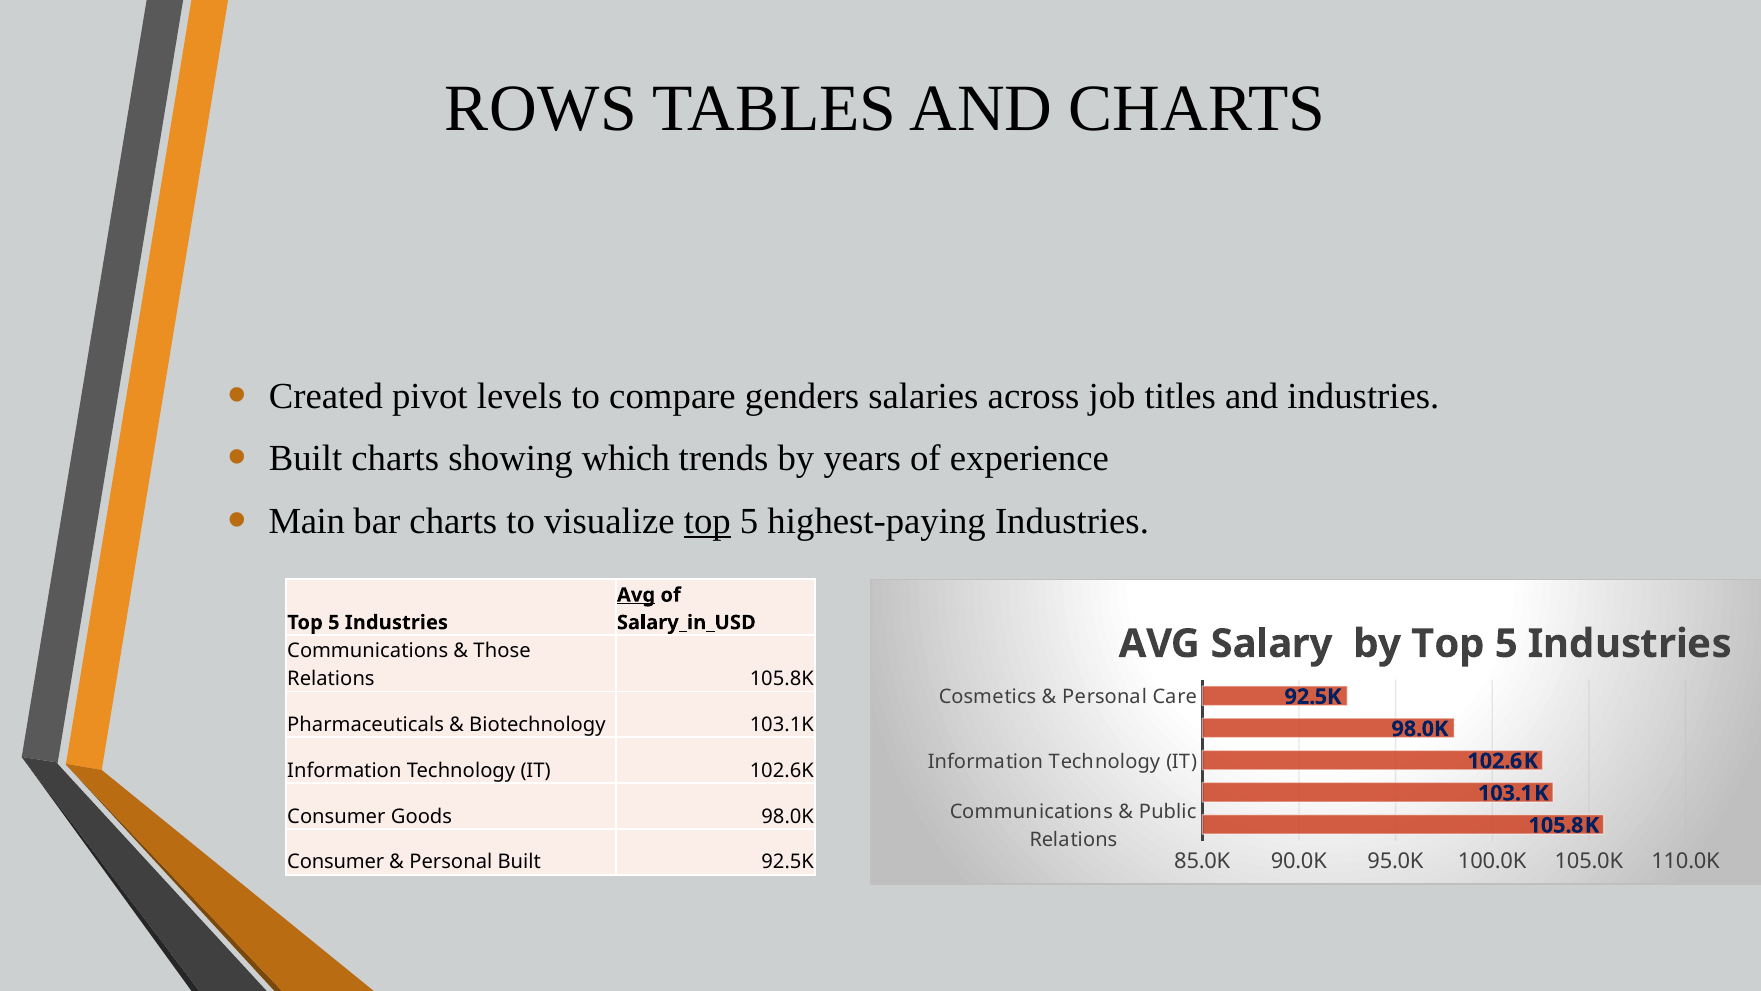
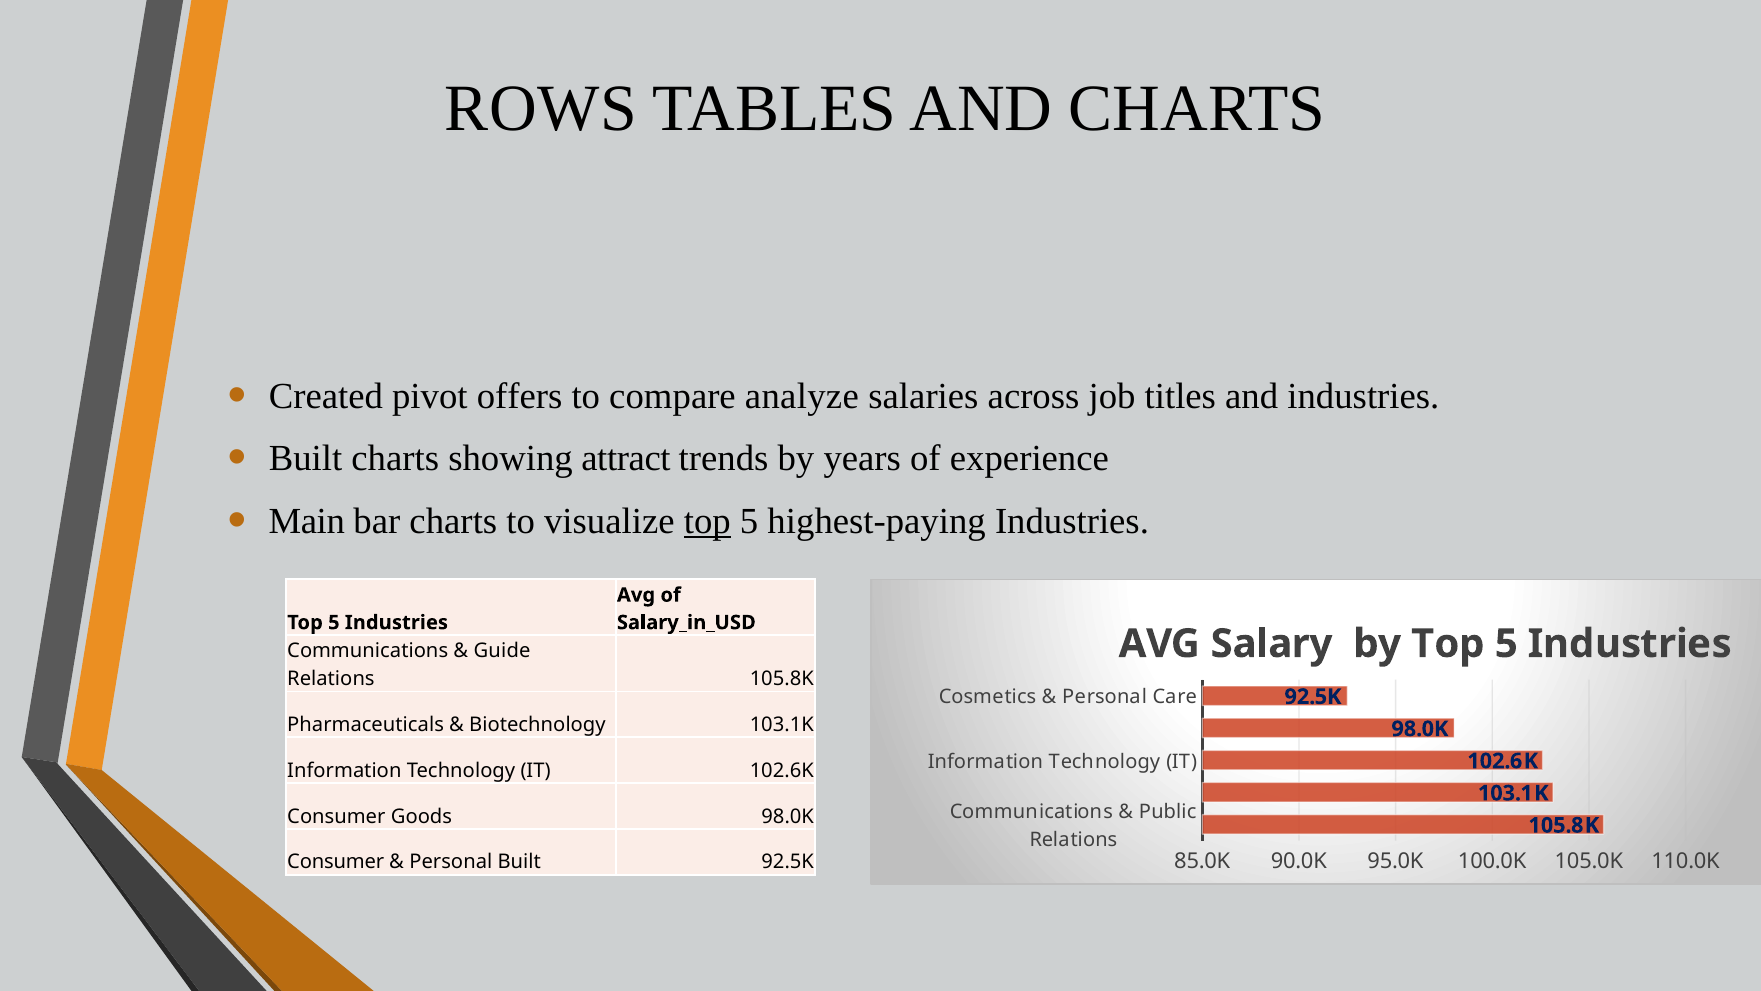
levels: levels -> offers
genders: genders -> analyze
which: which -> attract
Avg at (636, 595) underline: present -> none
Those: Those -> Guide
